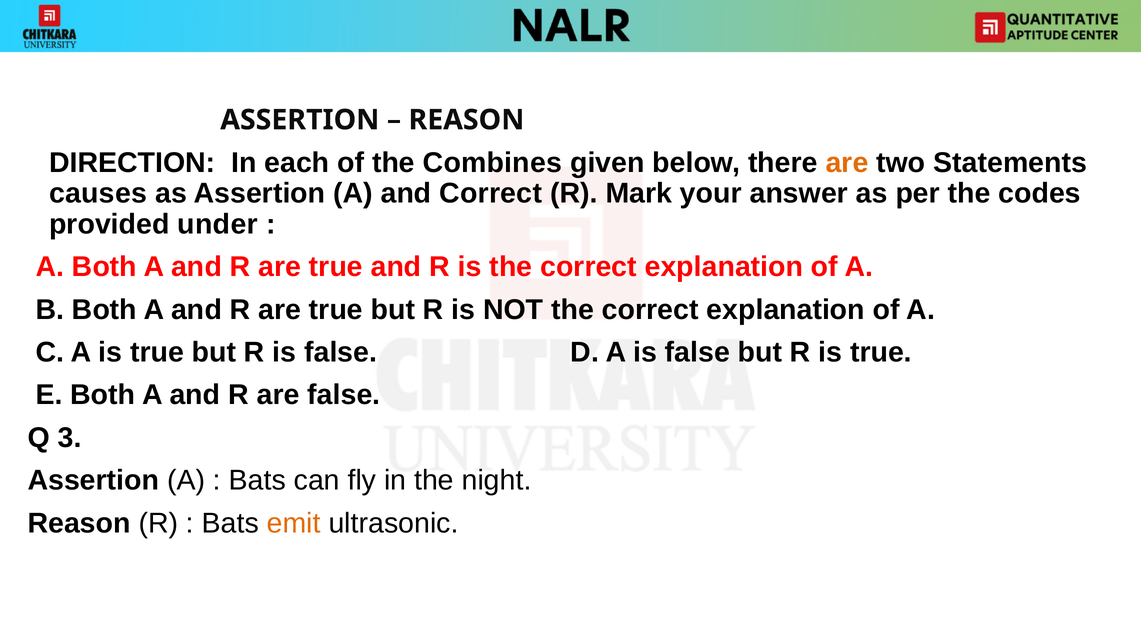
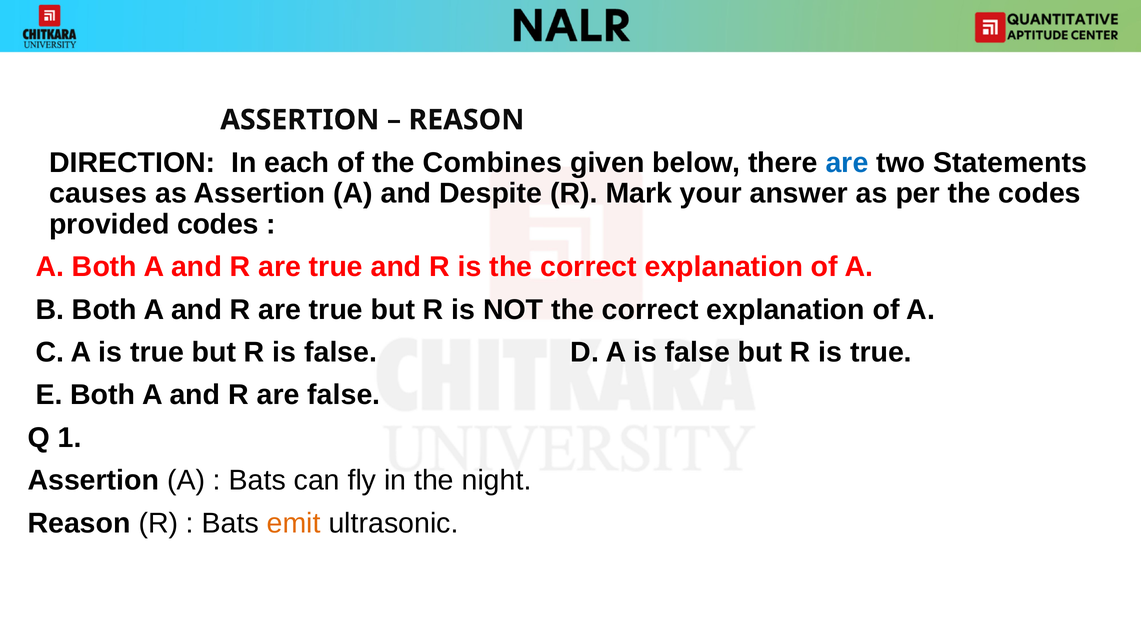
are at (847, 163) colour: orange -> blue
and Correct: Correct -> Despite
provided under: under -> codes
3: 3 -> 1
